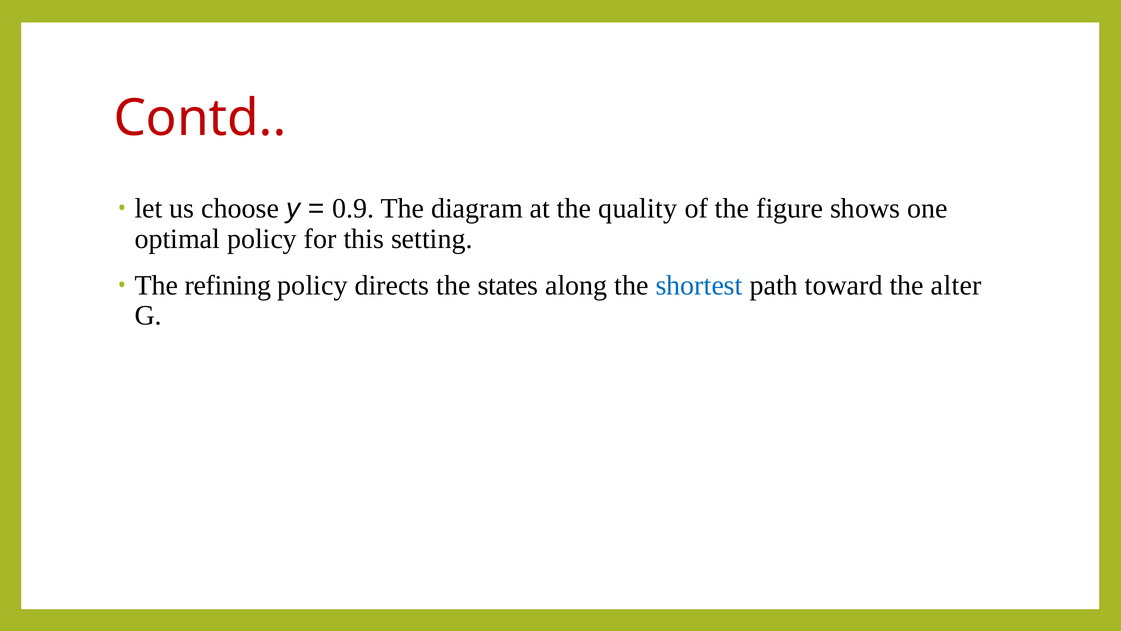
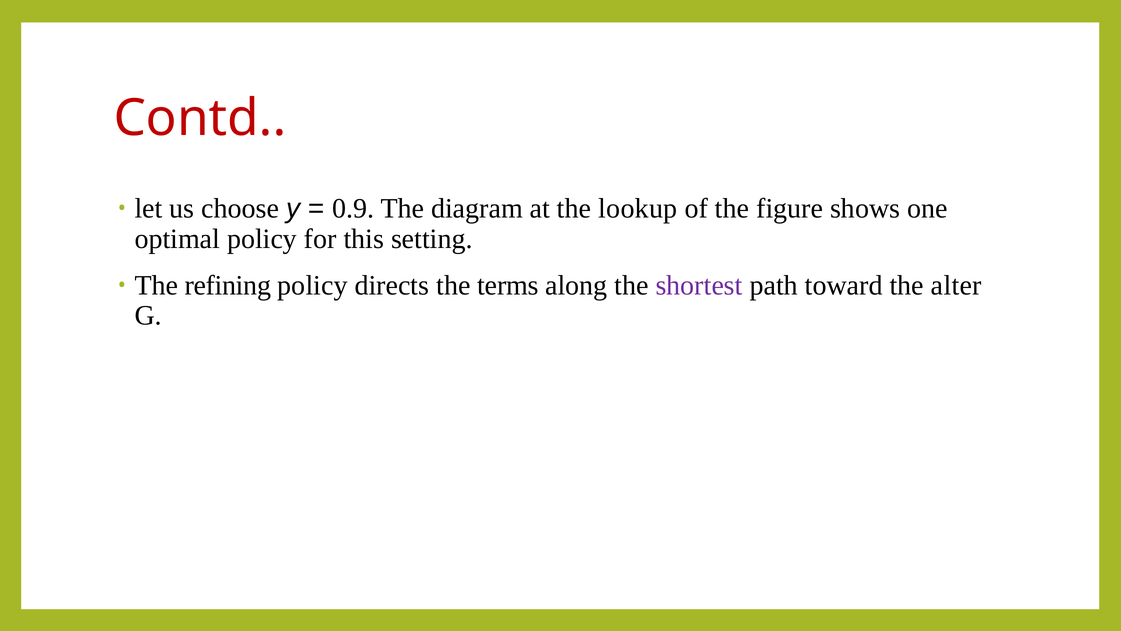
quality: quality -> lookup
states: states -> terms
shortest colour: blue -> purple
